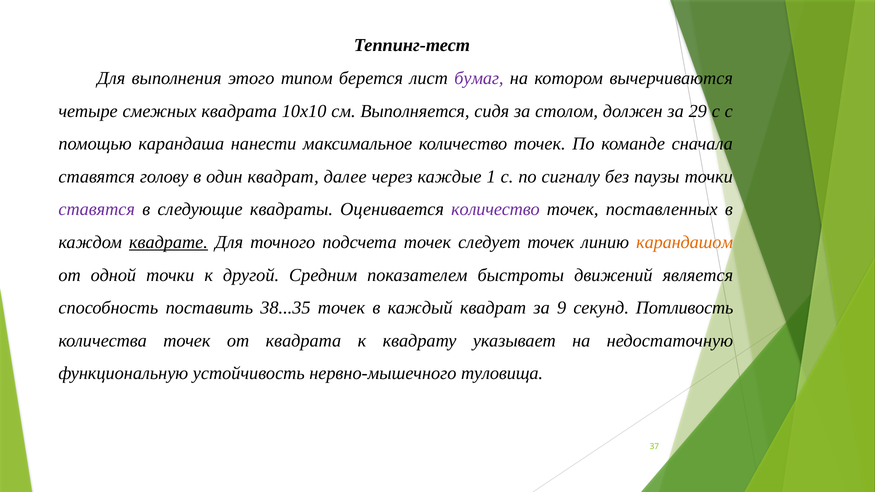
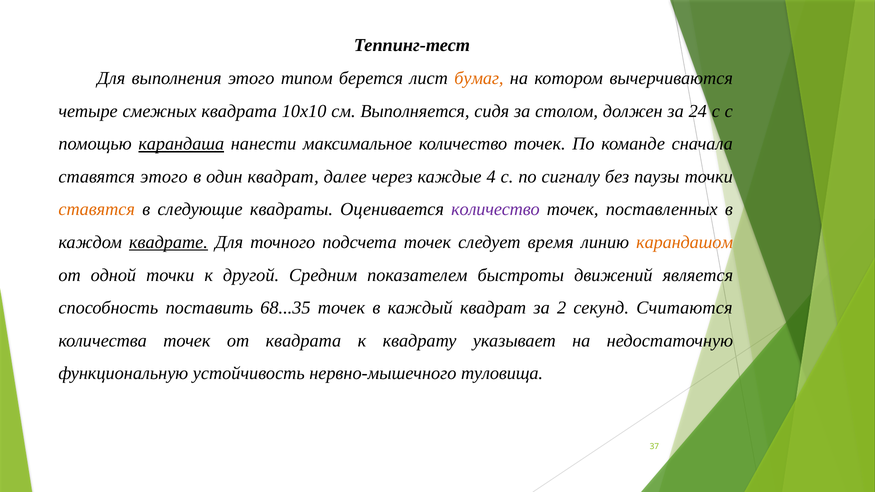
бумаг colour: purple -> orange
29: 29 -> 24
карандаша underline: none -> present
ставятся голову: голову -> этого
1: 1 -> 4
ставятся at (97, 210) colour: purple -> orange
следует точек: точек -> время
38...35: 38...35 -> 68...35
9: 9 -> 2
Потливость: Потливость -> Считаются
